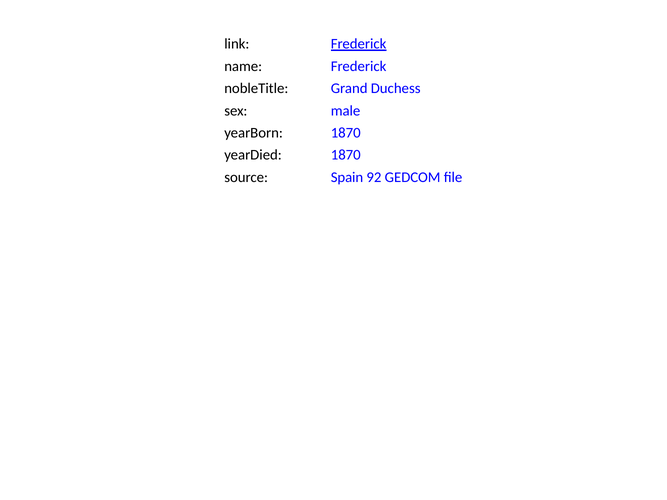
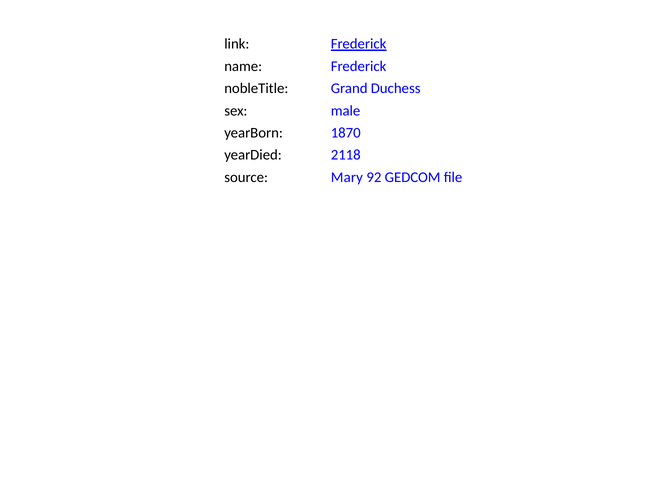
yearDied 1870: 1870 -> 2118
Spain: Spain -> Mary
